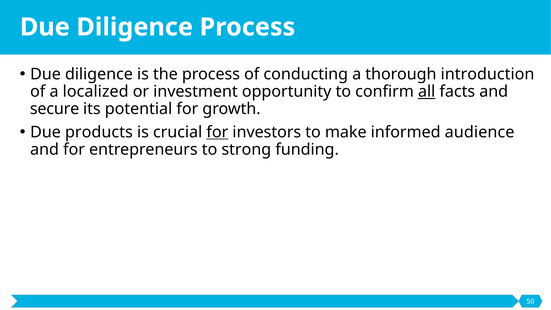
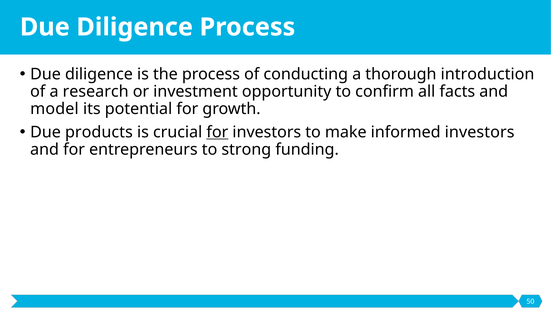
localized: localized -> research
all underline: present -> none
secure: secure -> model
informed audience: audience -> investors
